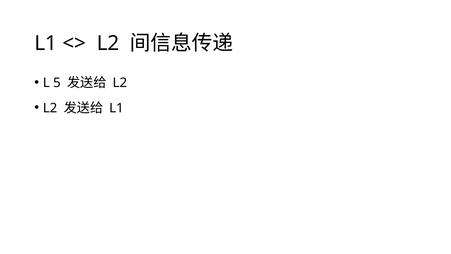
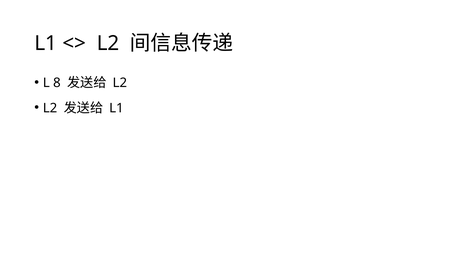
5: 5 -> 8
